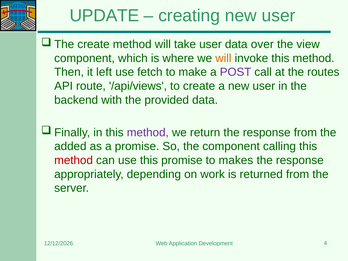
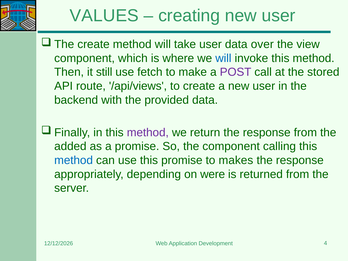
UPDATE: UPDATE -> VALUES
will at (223, 58) colour: orange -> blue
left: left -> still
routes: routes -> stored
method at (74, 160) colour: red -> blue
work: work -> were
